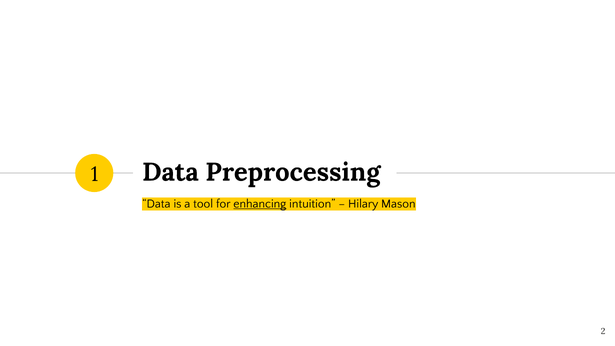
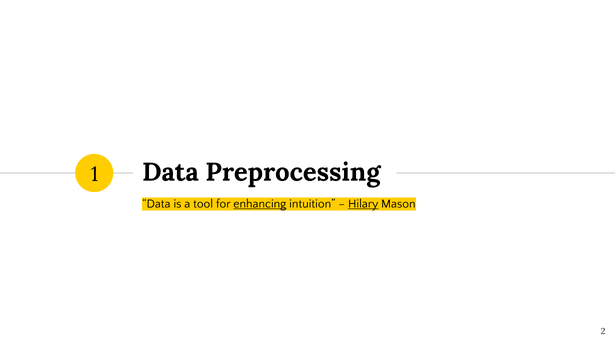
Hilary underline: none -> present
